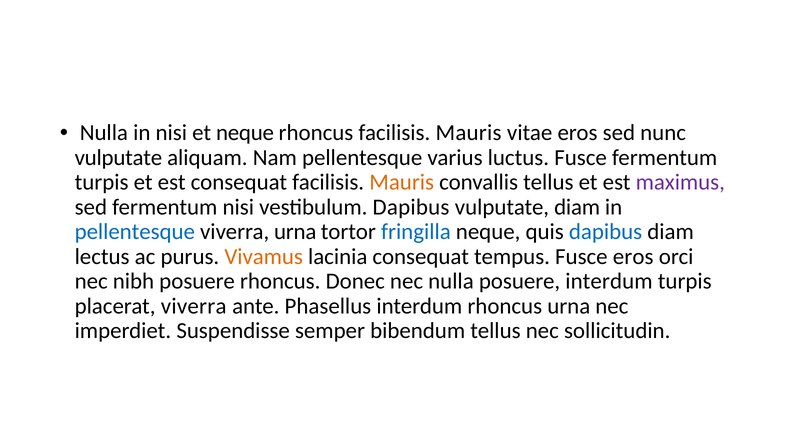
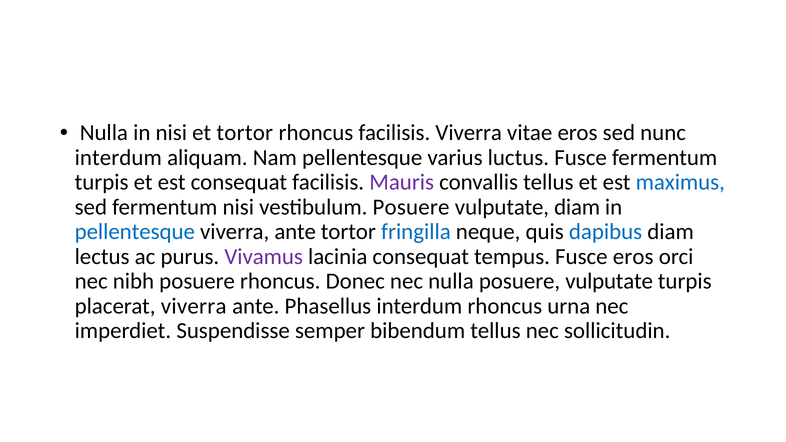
et neque: neque -> tortor
rhoncus facilisis Mauris: Mauris -> Viverra
vulputate at (118, 158): vulputate -> interdum
Mauris at (402, 182) colour: orange -> purple
maximus colour: purple -> blue
vestibulum Dapibus: Dapibus -> Posuere
urna at (295, 232): urna -> ante
Vivamus colour: orange -> purple
nulla posuere interdum: interdum -> vulputate
